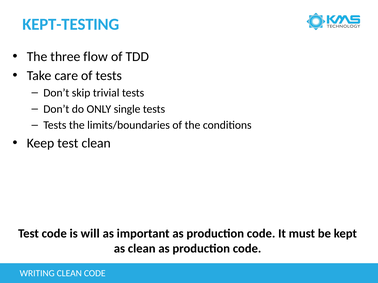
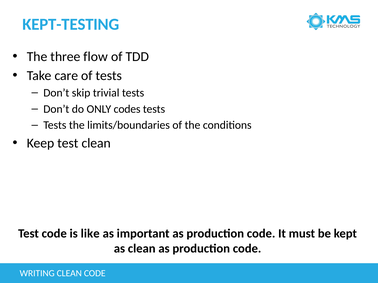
single: single -> codes
will: will -> like
